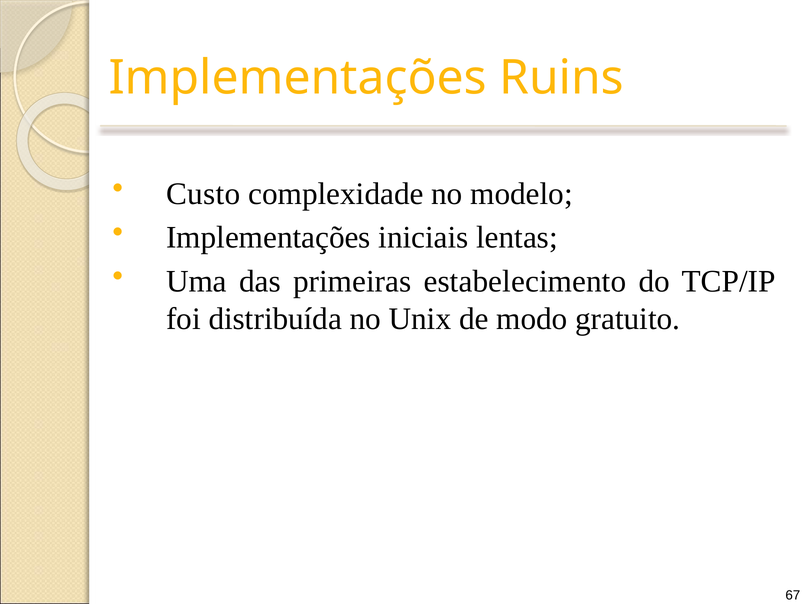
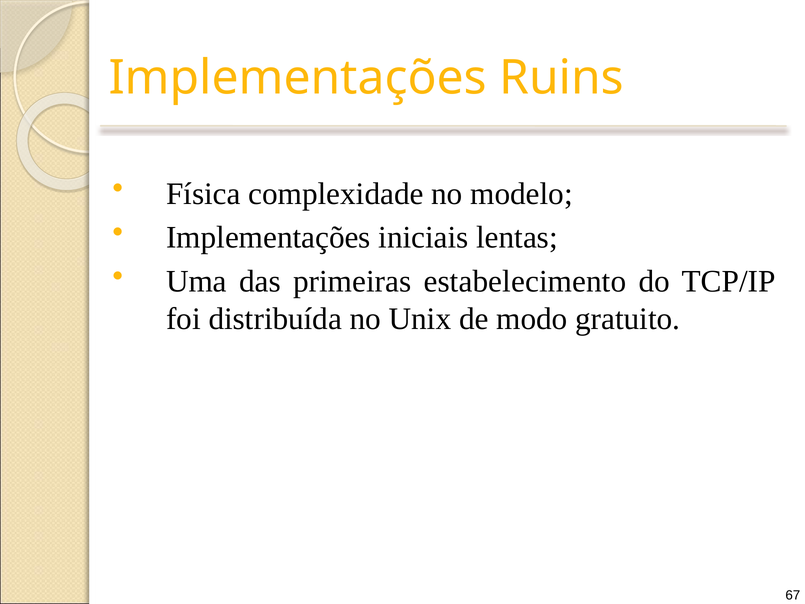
Custo: Custo -> Física
